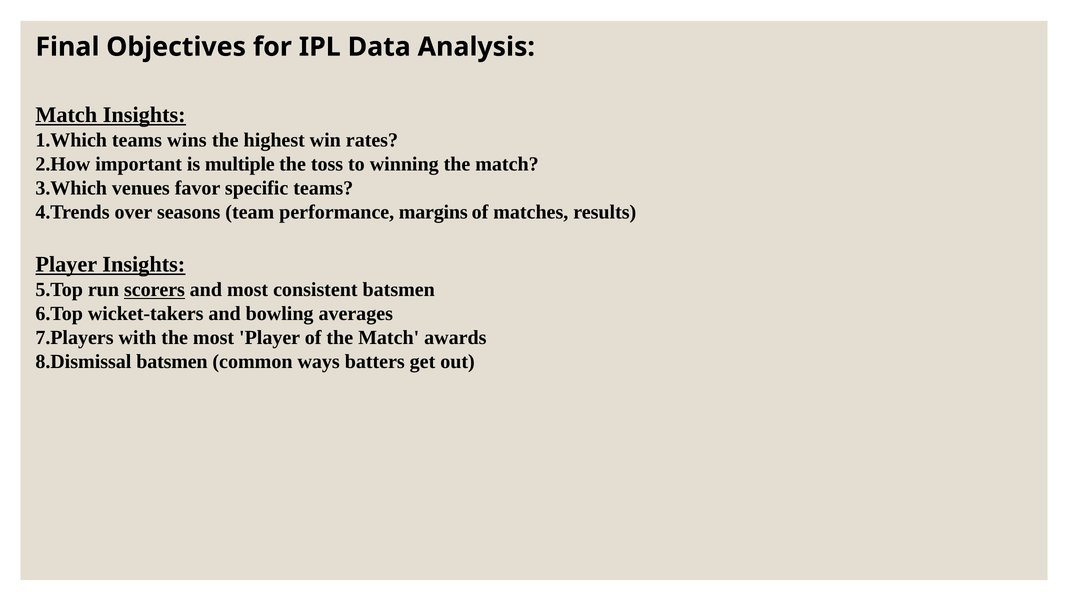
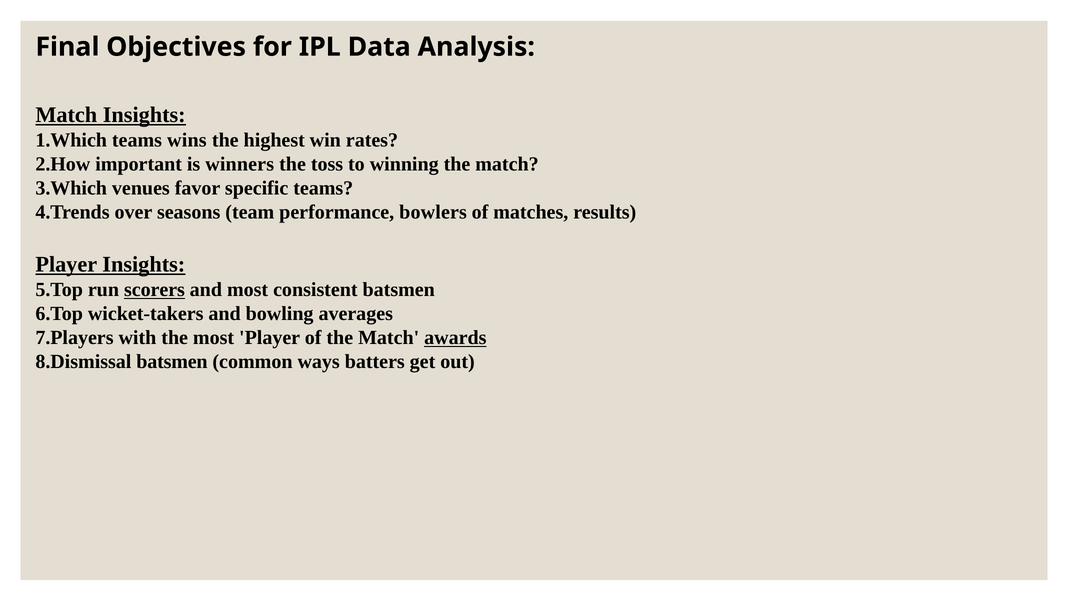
multiple: multiple -> winners
margins: margins -> bowlers
awards underline: none -> present
